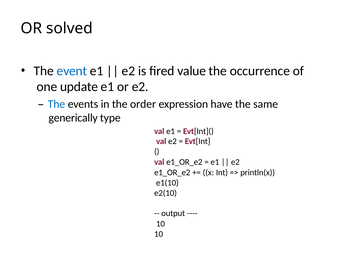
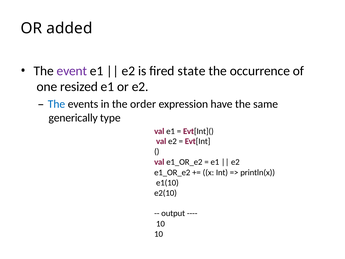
solved: solved -> added
event colour: blue -> purple
value: value -> state
update: update -> resized
